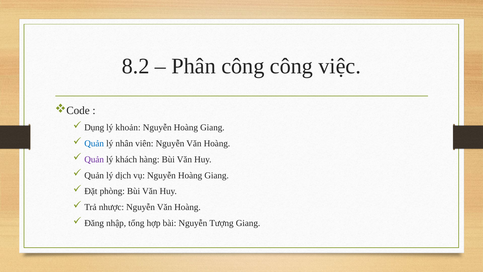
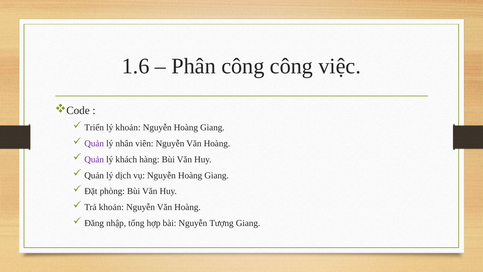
8.2: 8.2 -> 1.6
Dụng: Dụng -> Triển
Quản at (94, 143) colour: blue -> purple
Trả nhược: nhược -> khoản
